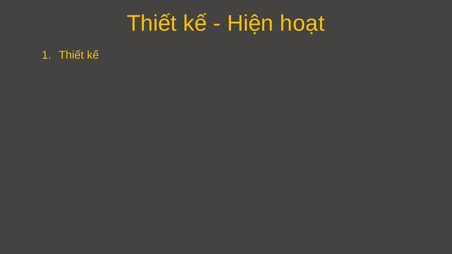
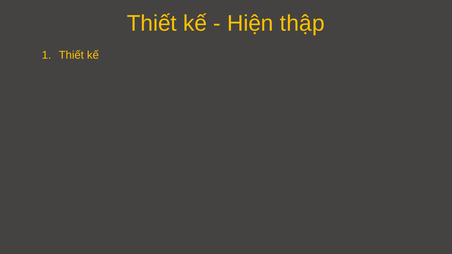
hoạt: hoạt -> thập
